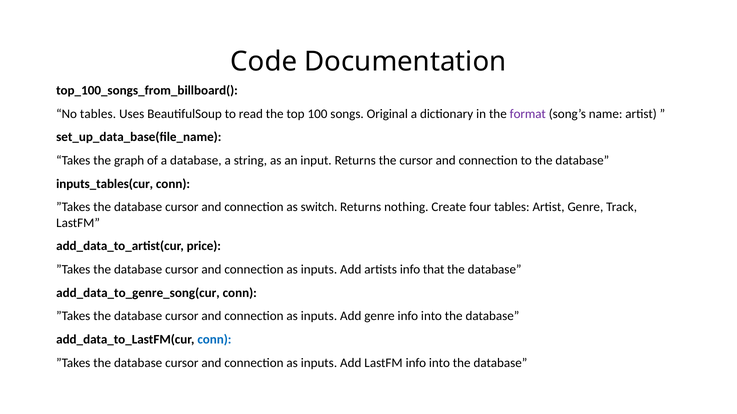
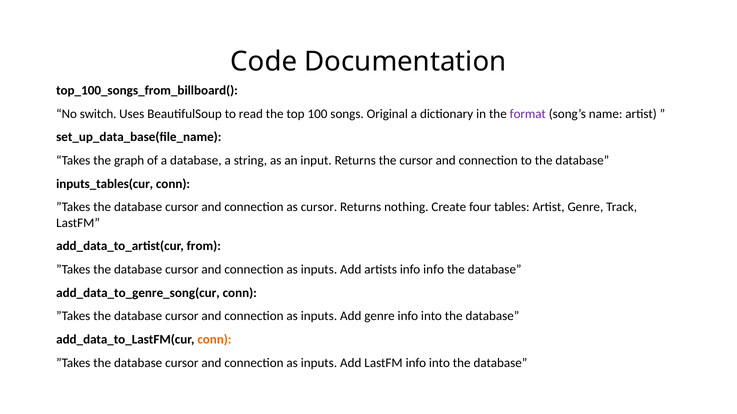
No tables: tables -> switch
as switch: switch -> cursor
price: price -> from
info that: that -> info
conn at (214, 340) colour: blue -> orange
